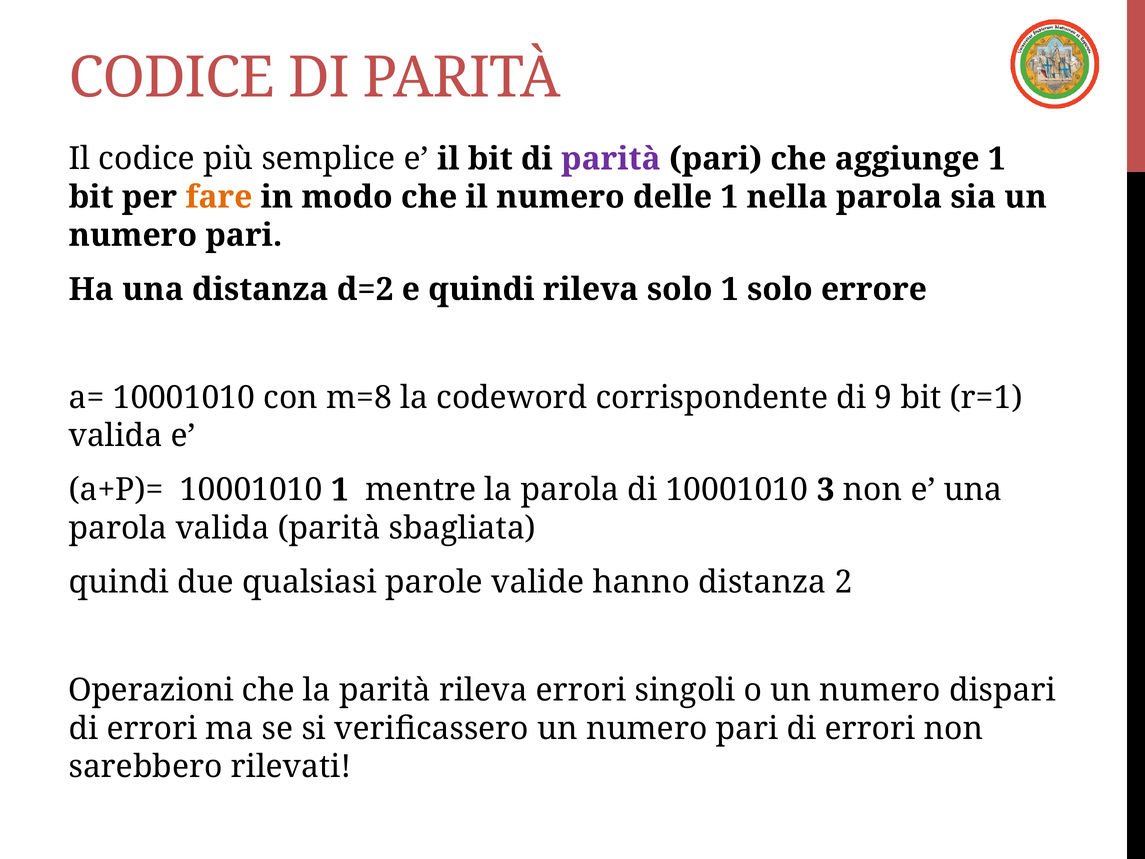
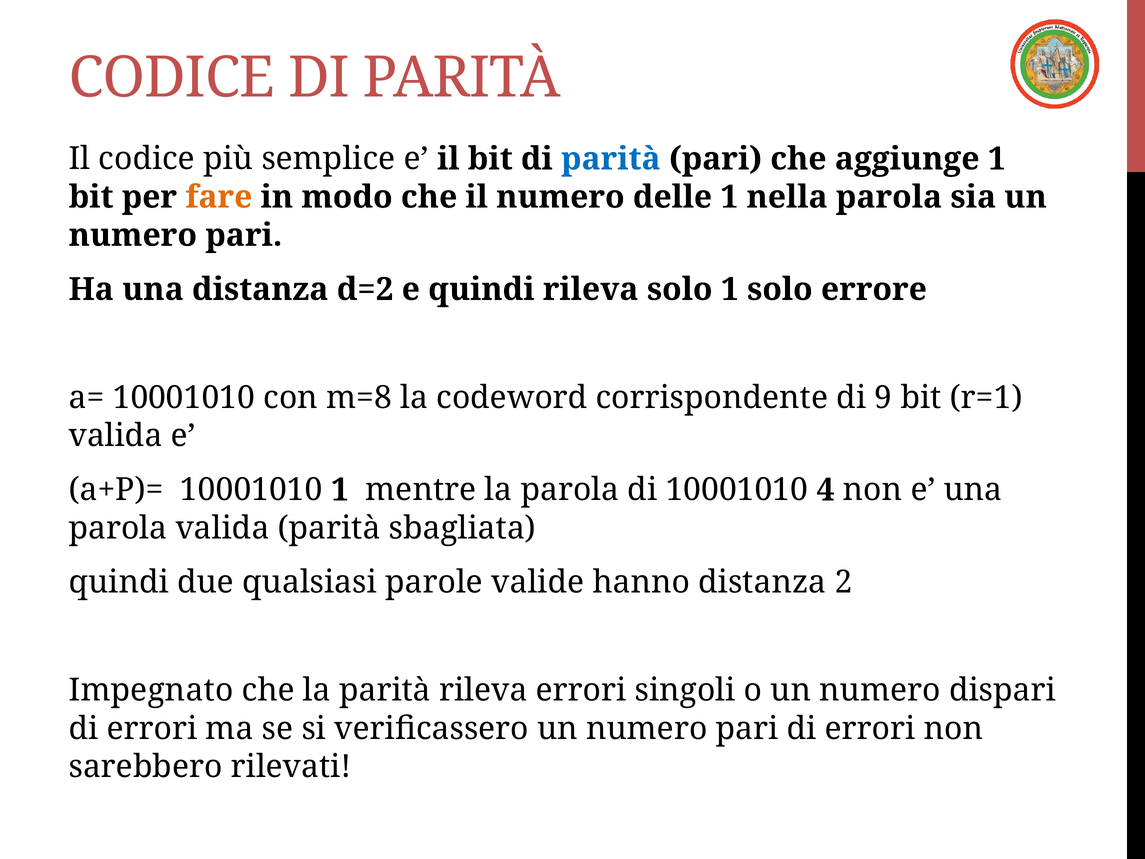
parità at (611, 159) colour: purple -> blue
3: 3 -> 4
Operazioni: Operazioni -> Impegnato
